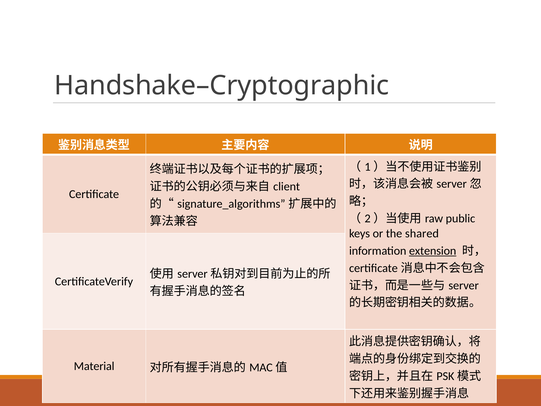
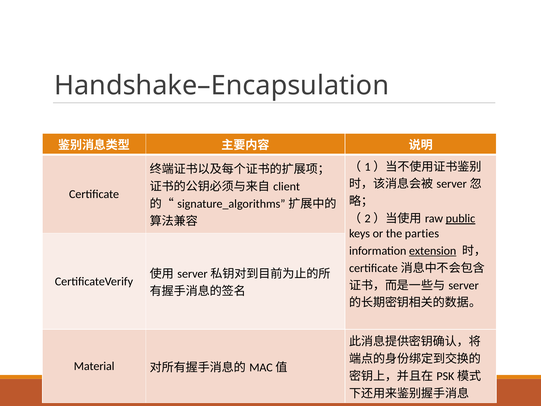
Handshake–Cryptographic: Handshake–Cryptographic -> Handshake–Encapsulation
public underline: none -> present
shared: shared -> parties
